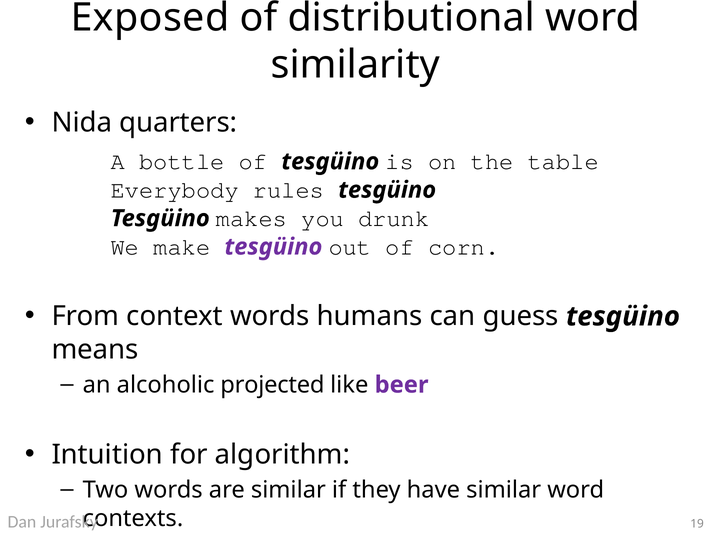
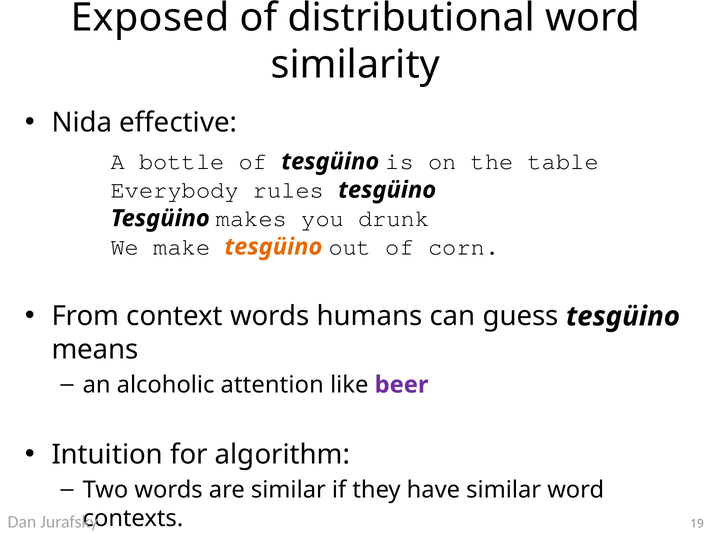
quarters: quarters -> effective
tesgüino at (273, 247) colour: purple -> orange
projected: projected -> attention
